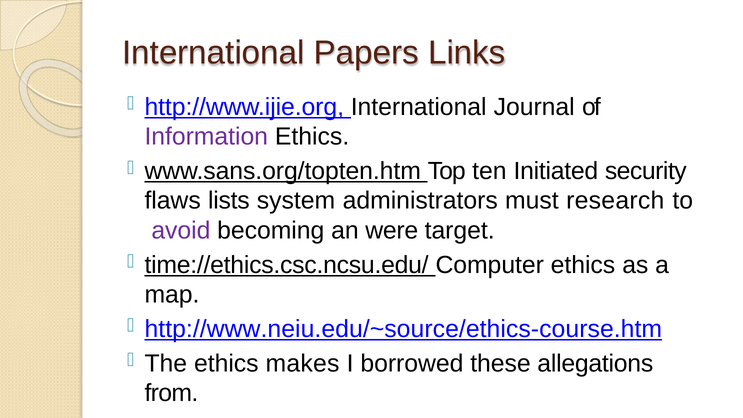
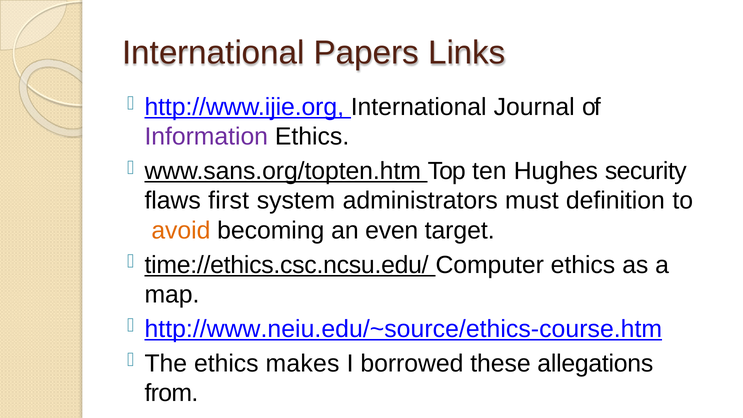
Initiated: Initiated -> Hughes
lists: lists -> first
research: research -> definition
avoid colour: purple -> orange
were: were -> even
